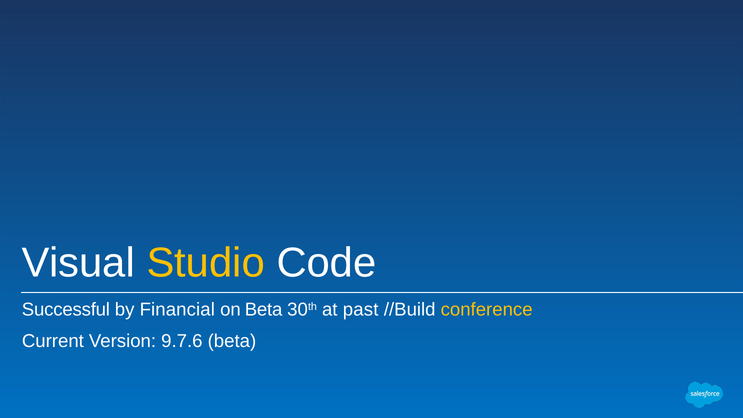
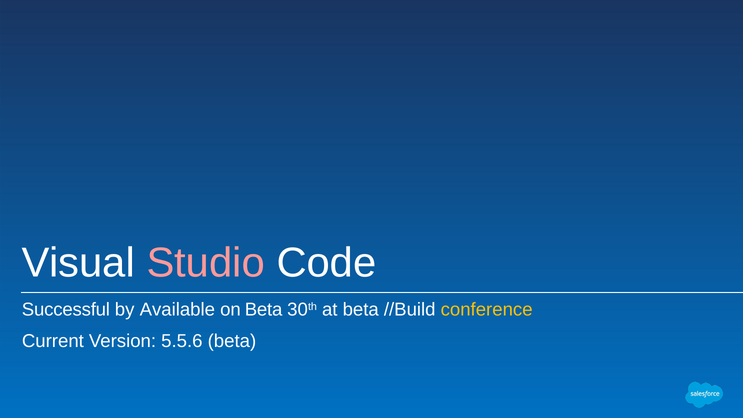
Studio colour: yellow -> pink
Financial: Financial -> Available
at past: past -> beta
9.7.6: 9.7.6 -> 5.5.6
